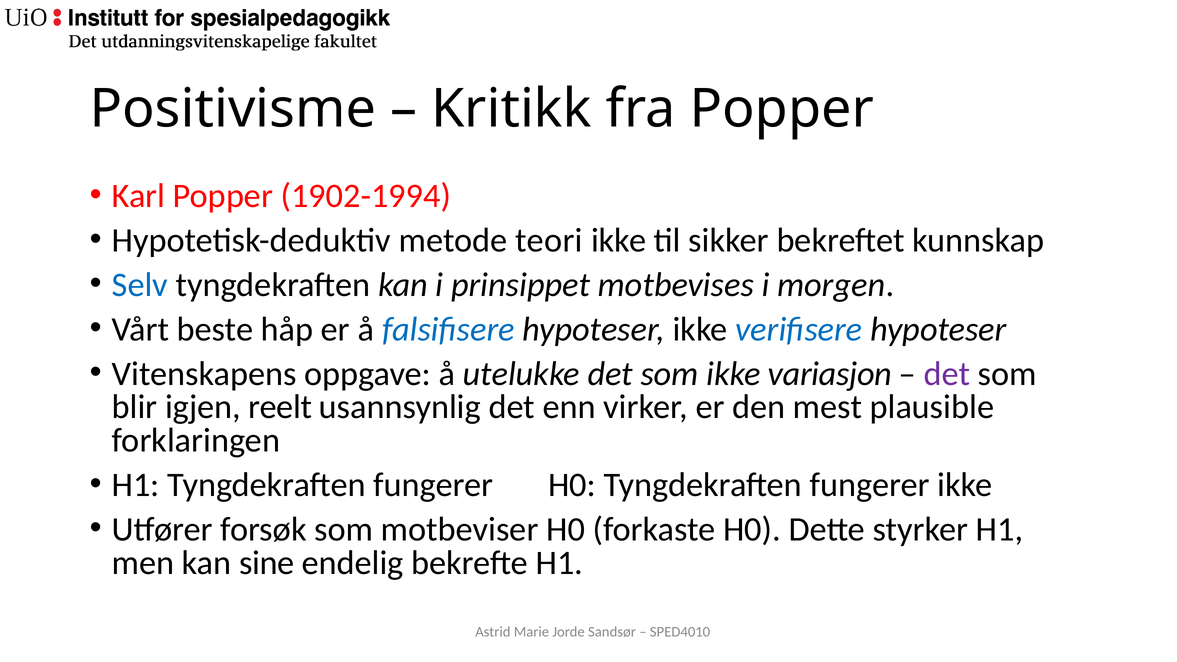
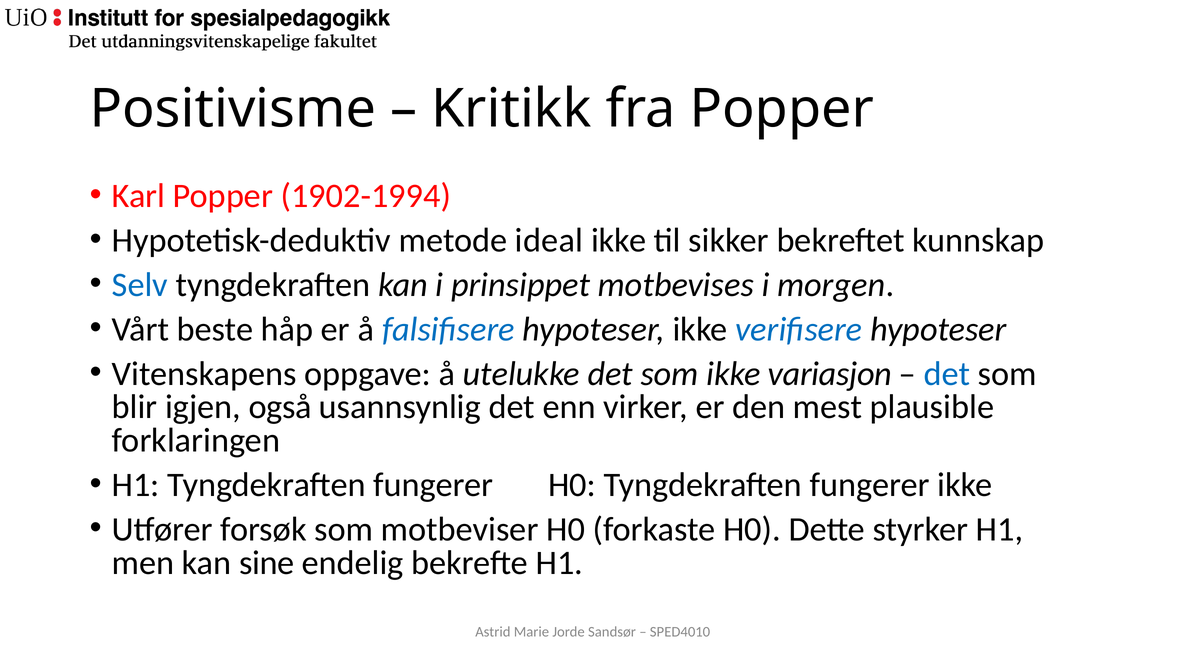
teori: teori -> ideal
det at (947, 374) colour: purple -> blue
reelt: reelt -> også
